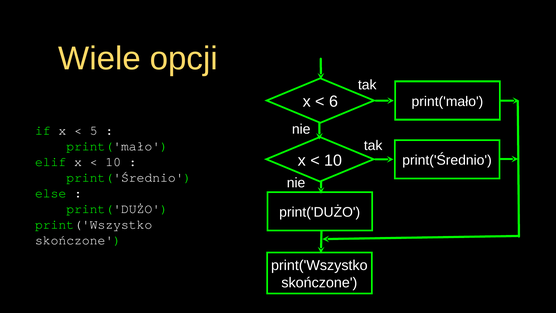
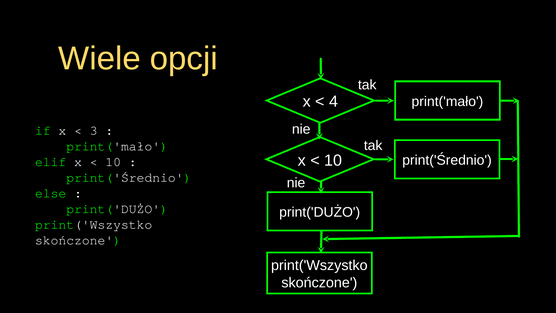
6: 6 -> 4
5: 5 -> 3
